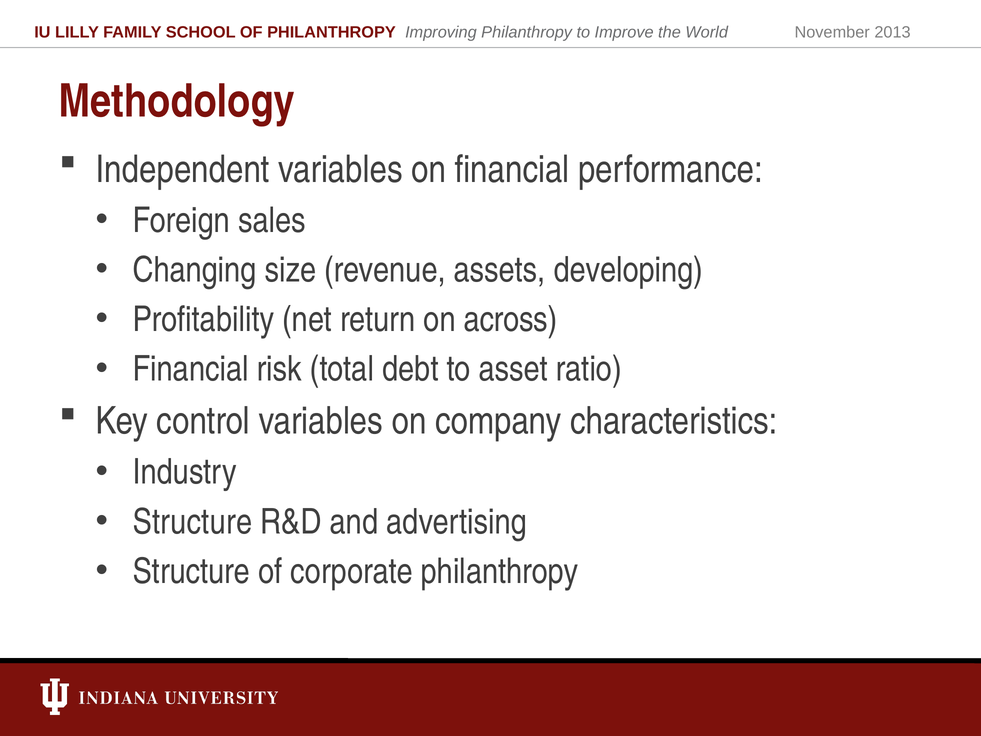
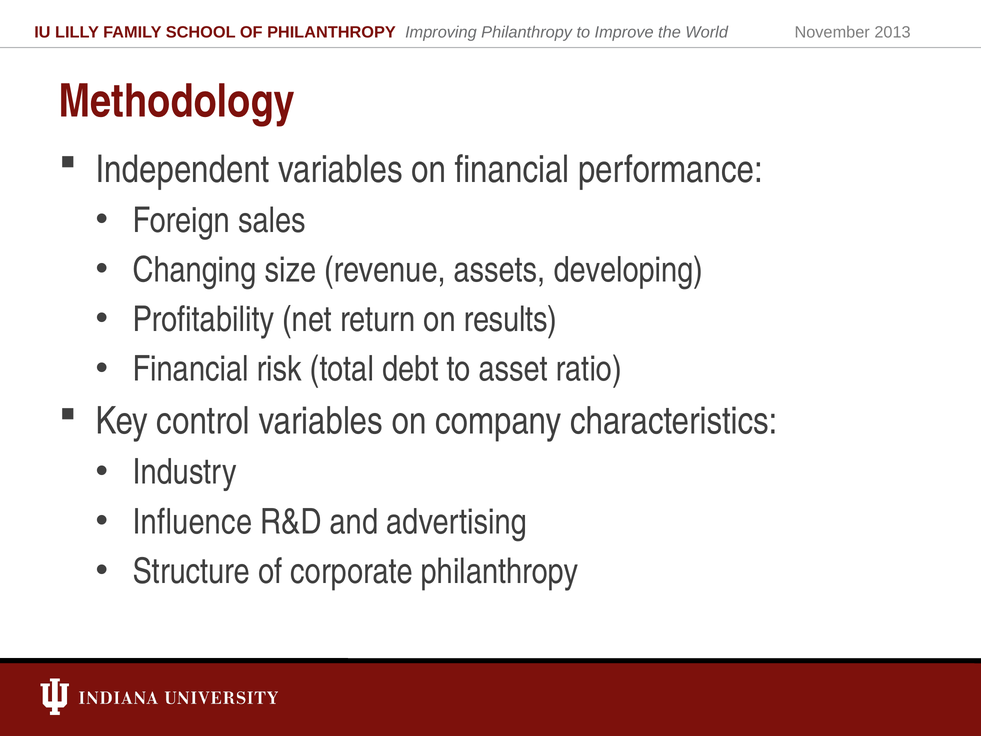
across: across -> results
Structure at (192, 522): Structure -> Influence
